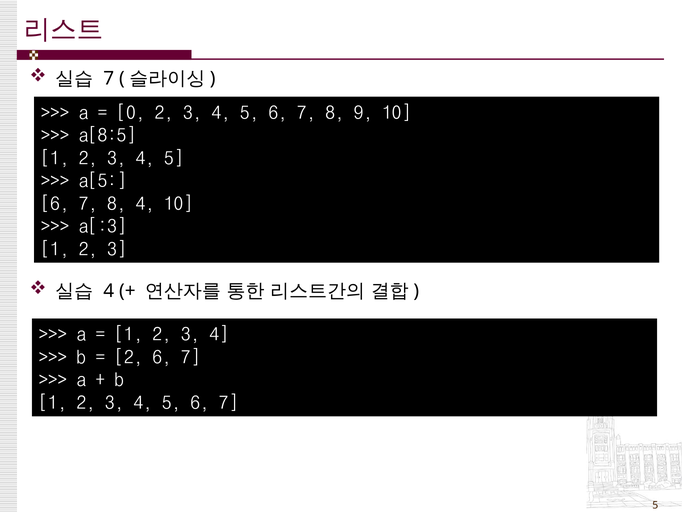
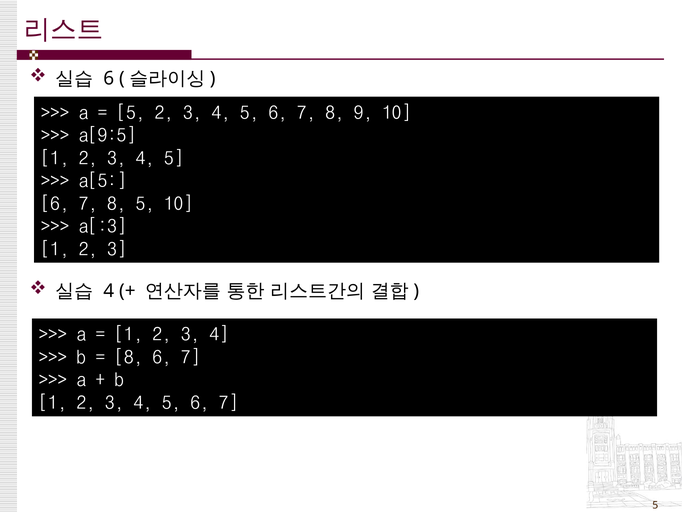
7 at (109, 79): 7 -> 6
0 at (131, 113): 0 -> 5
a[8:5: a[8:5 -> a[9:5
8 4: 4 -> 5
2 at (129, 357): 2 -> 8
